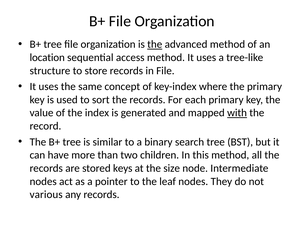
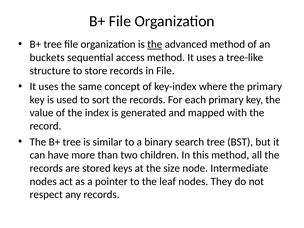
location: location -> buckets
with underline: present -> none
various: various -> respect
